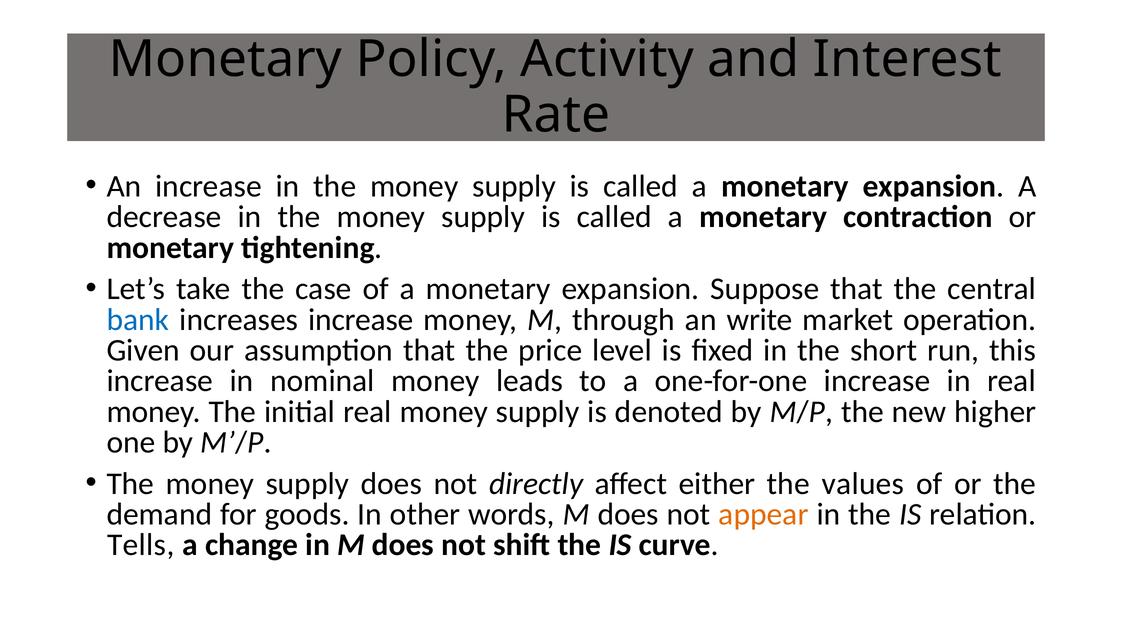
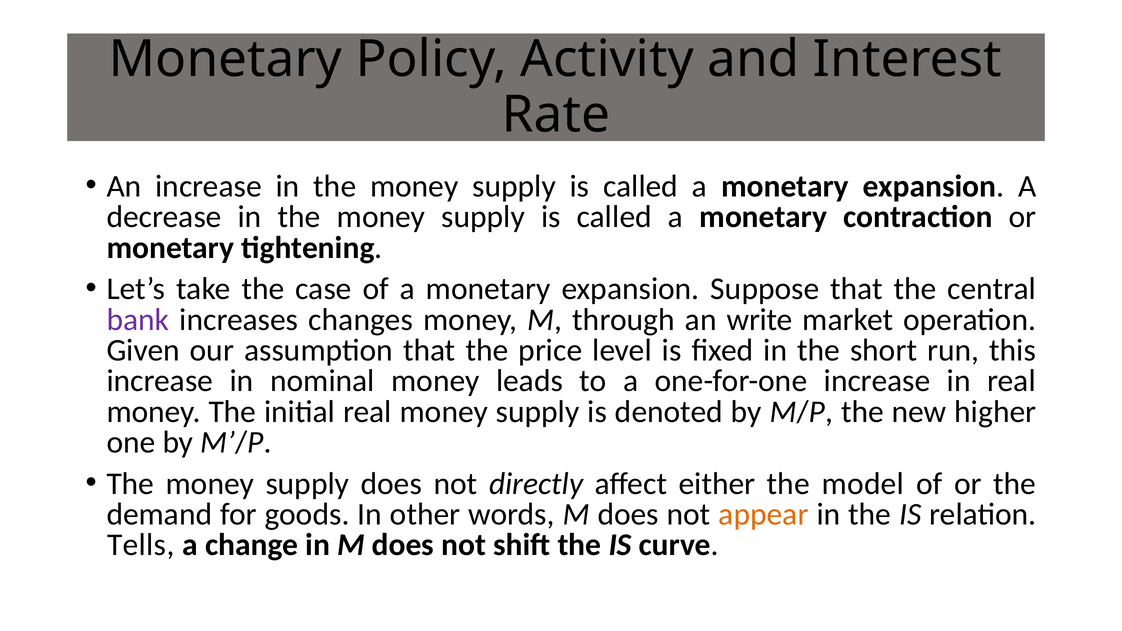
bank colour: blue -> purple
increases increase: increase -> changes
values: values -> model
